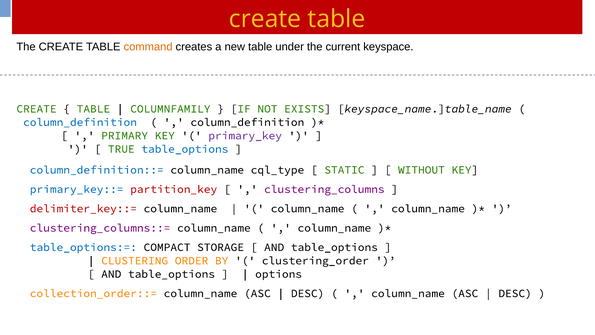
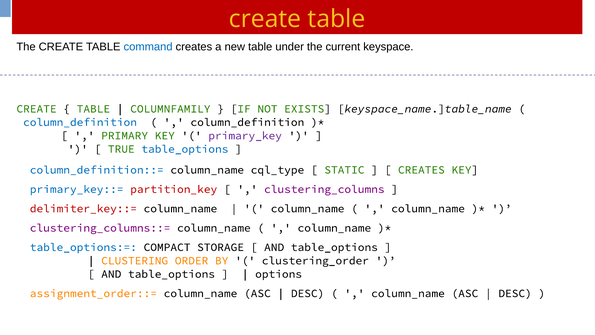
command colour: orange -> blue
WITHOUT at (421, 170): WITHOUT -> CREATES
collection_order::=: collection_order::= -> assignment_order::=
